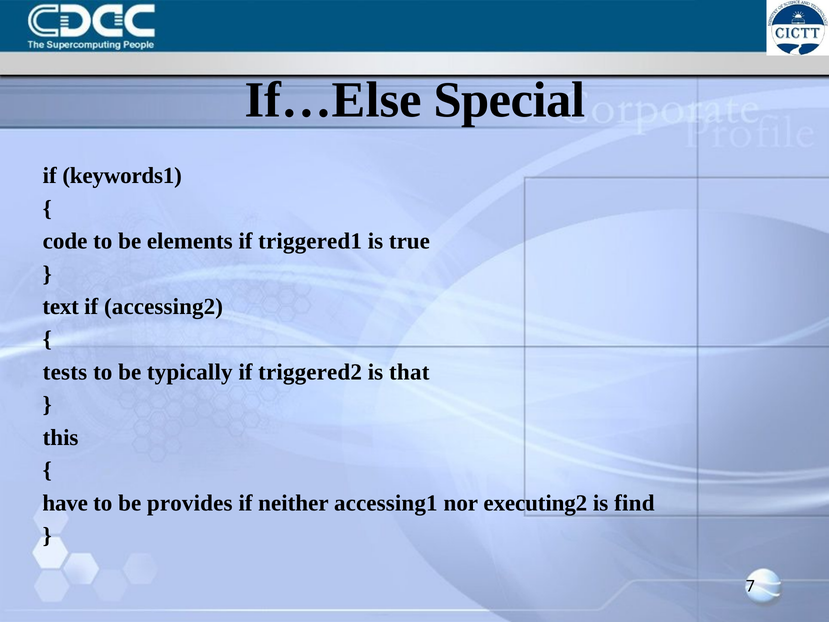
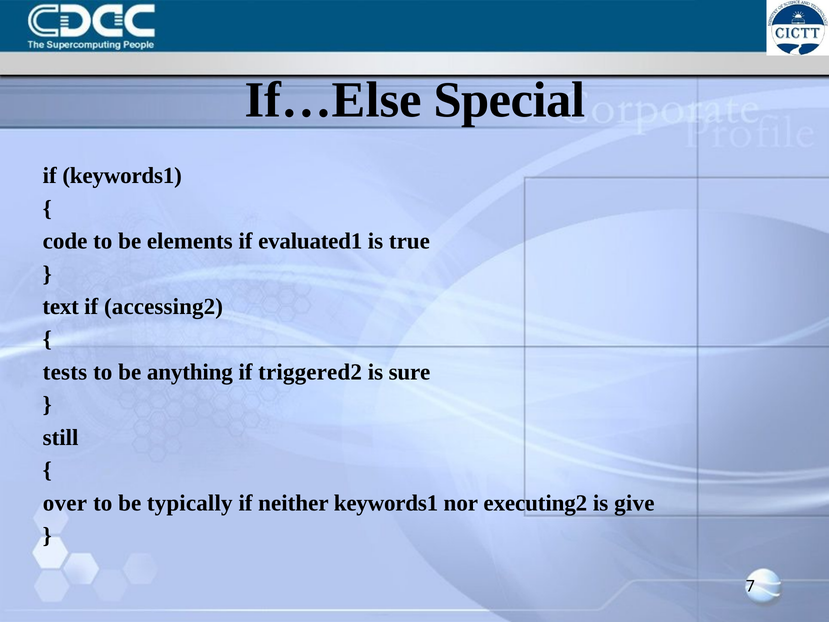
triggered1: triggered1 -> evaluated1
typically: typically -> anything
that: that -> sure
this: this -> still
have: have -> over
provides: provides -> typically
neither accessing1: accessing1 -> keywords1
find: find -> give
